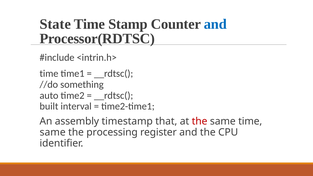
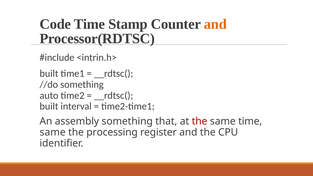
State: State -> Code
and at (215, 24) colour: blue -> orange
time at (49, 74): time -> built
assembly timestamp: timestamp -> something
